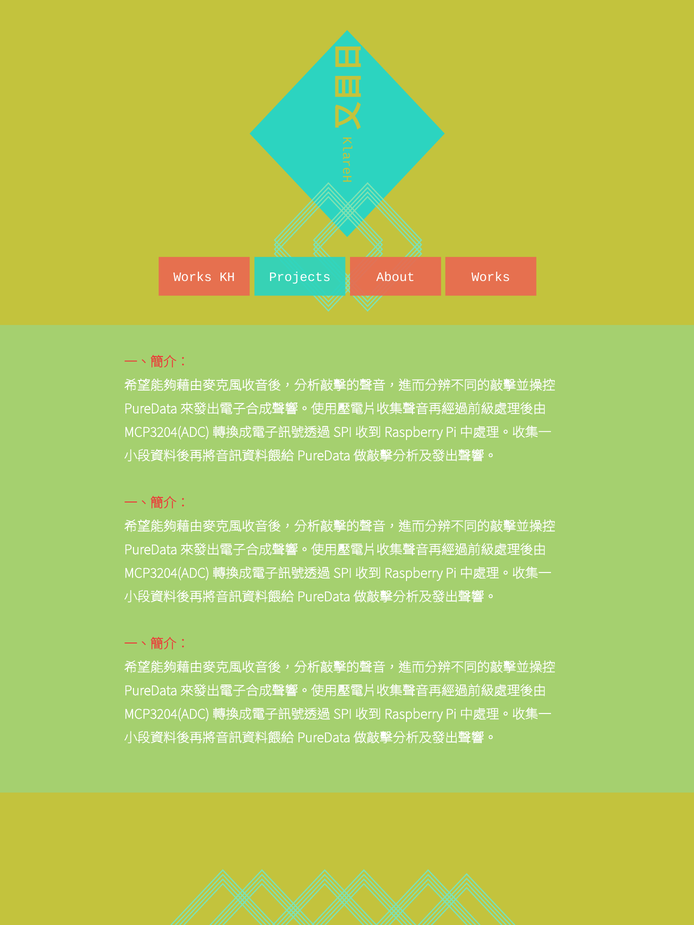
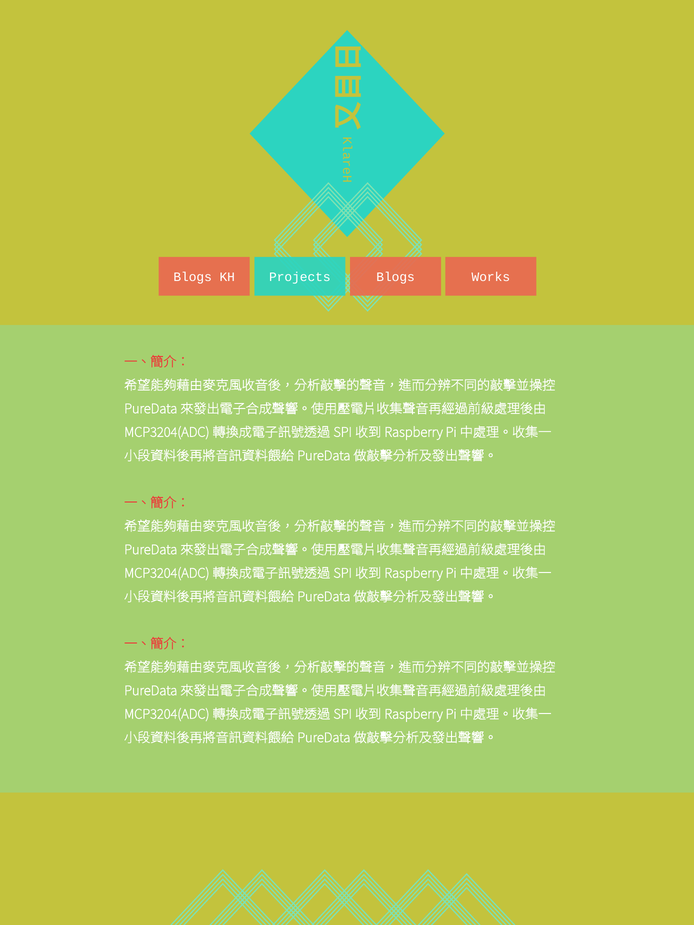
Works at (193, 277): Works -> Blogs
Projects About: About -> Blogs
